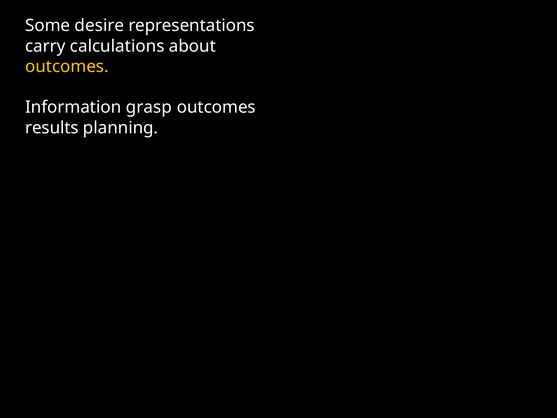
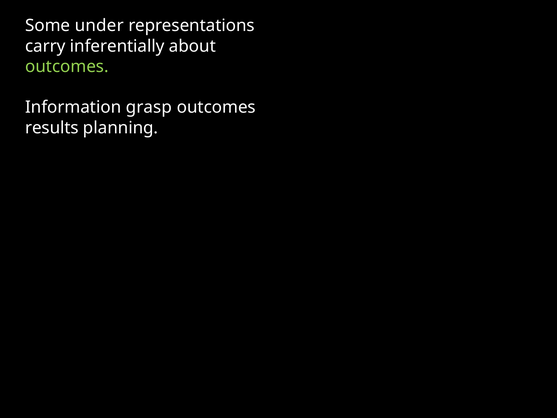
desire: desire -> under
calculations: calculations -> inferentially
outcomes at (67, 66) colour: yellow -> light green
